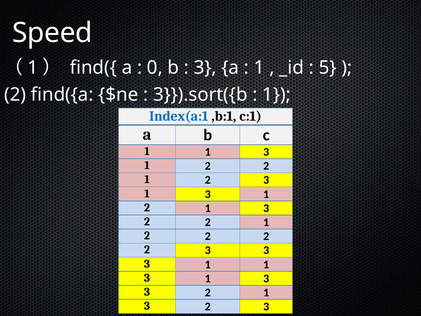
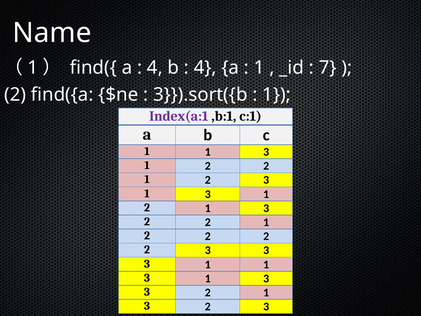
Speed: Speed -> Name
0 at (155, 68): 0 -> 4
3 at (205, 68): 3 -> 4
5: 5 -> 7
Index(a:1 colour: blue -> purple
